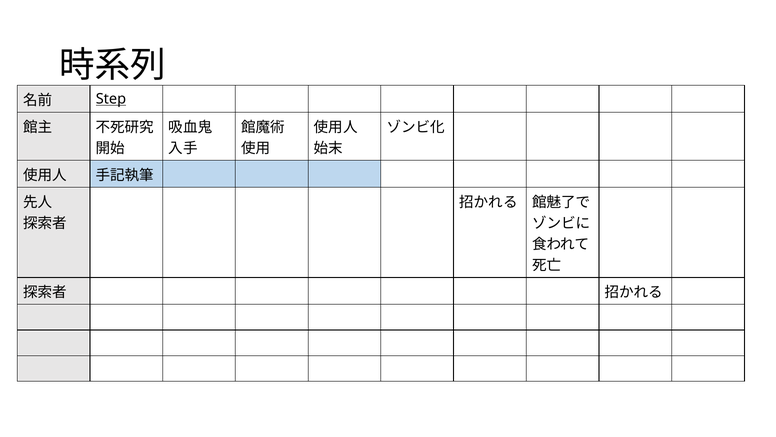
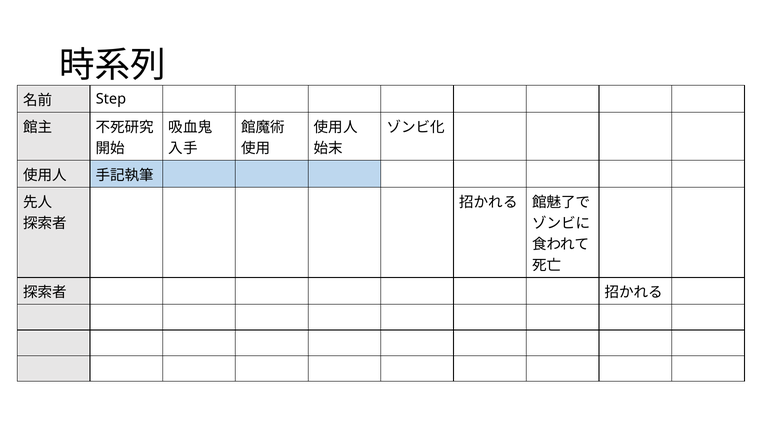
Step underline: present -> none
